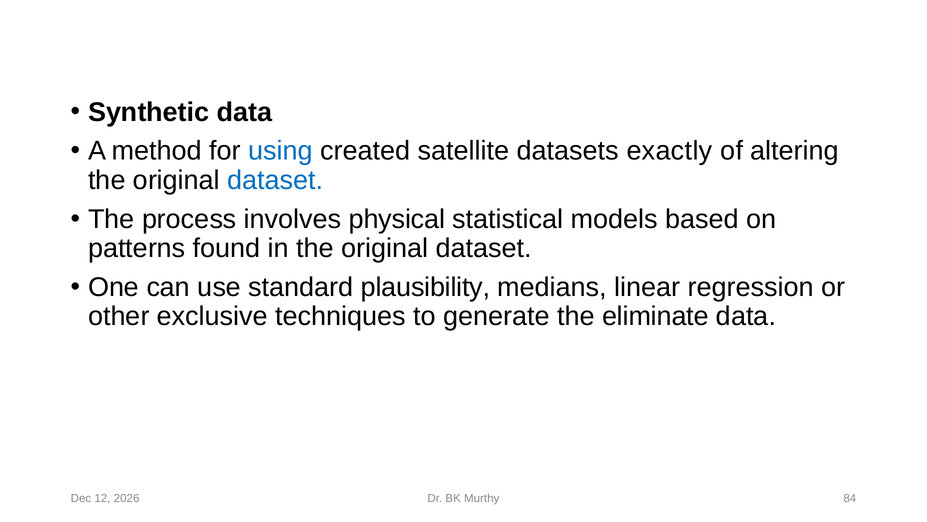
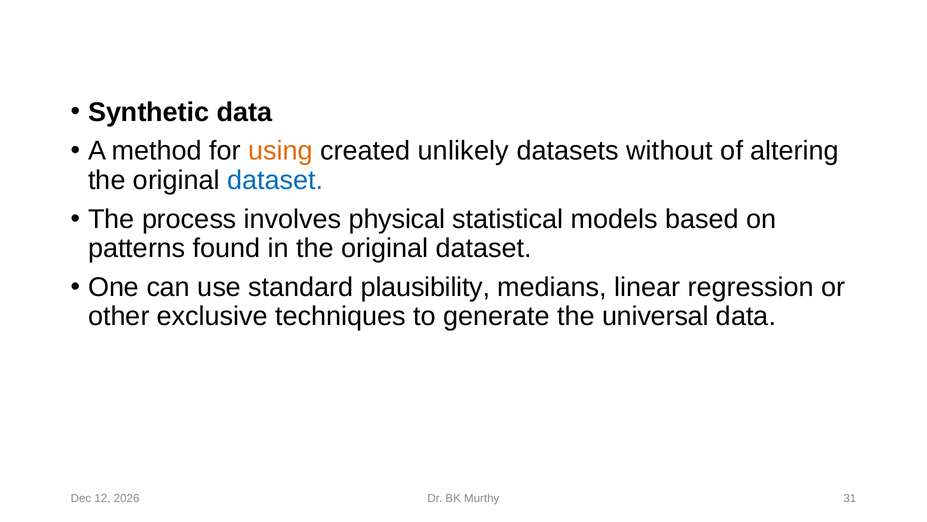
using colour: blue -> orange
satellite: satellite -> unlikely
exactly: exactly -> without
eliminate: eliminate -> universal
84: 84 -> 31
